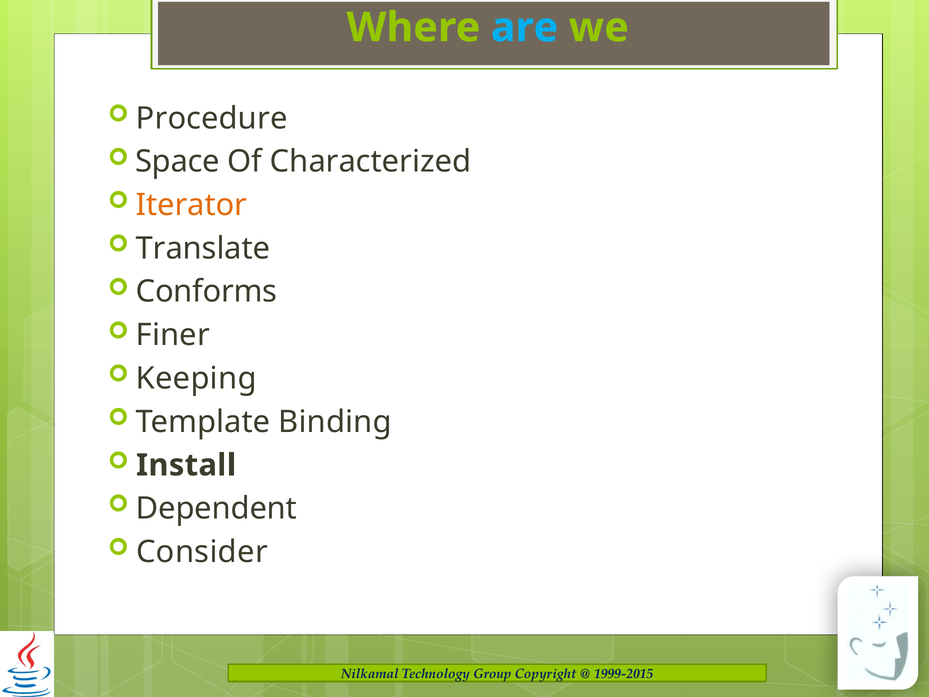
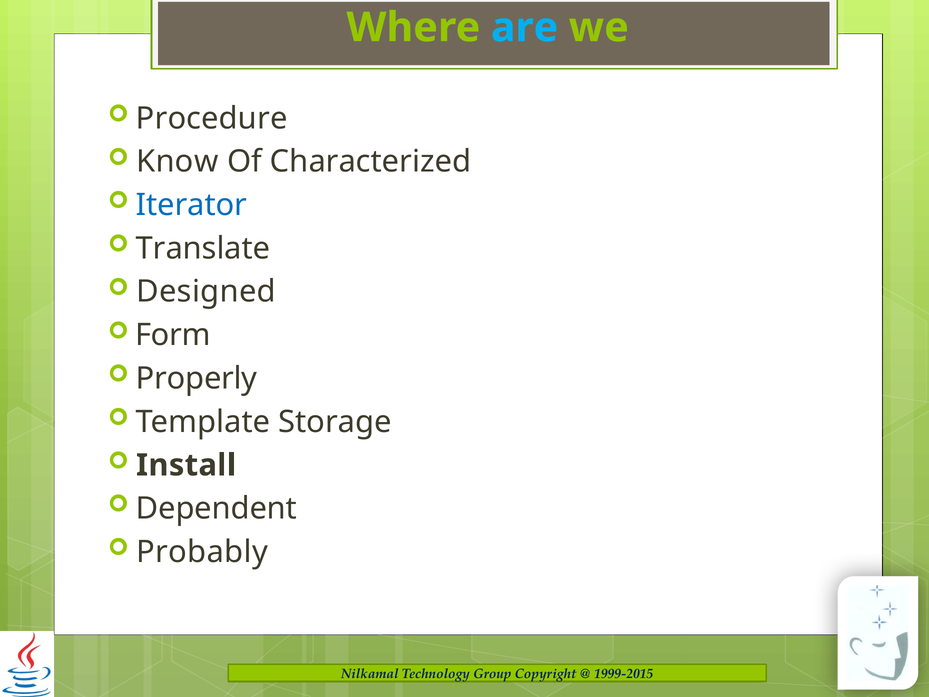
Space: Space -> Know
Iterator colour: orange -> blue
Conforms: Conforms -> Designed
Finer: Finer -> Form
Keeping: Keeping -> Properly
Binding: Binding -> Storage
Consider: Consider -> Probably
